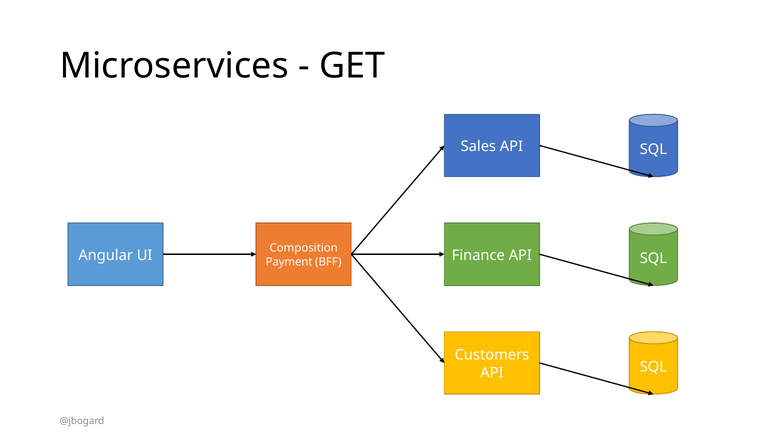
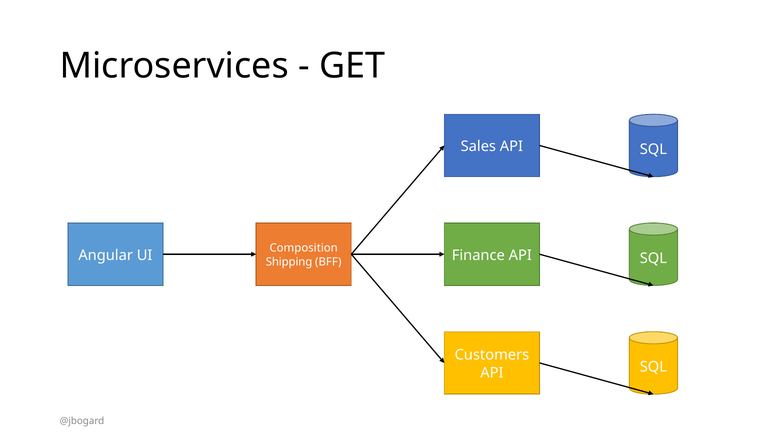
Payment: Payment -> Shipping
